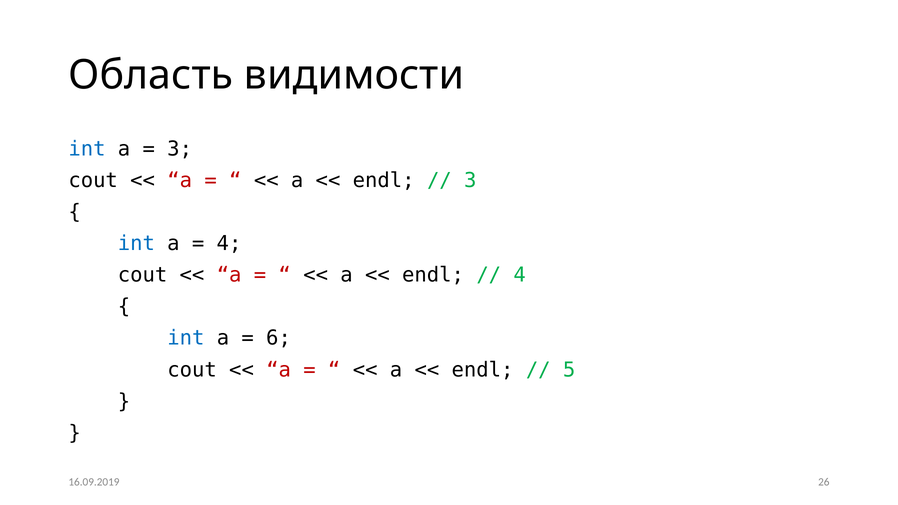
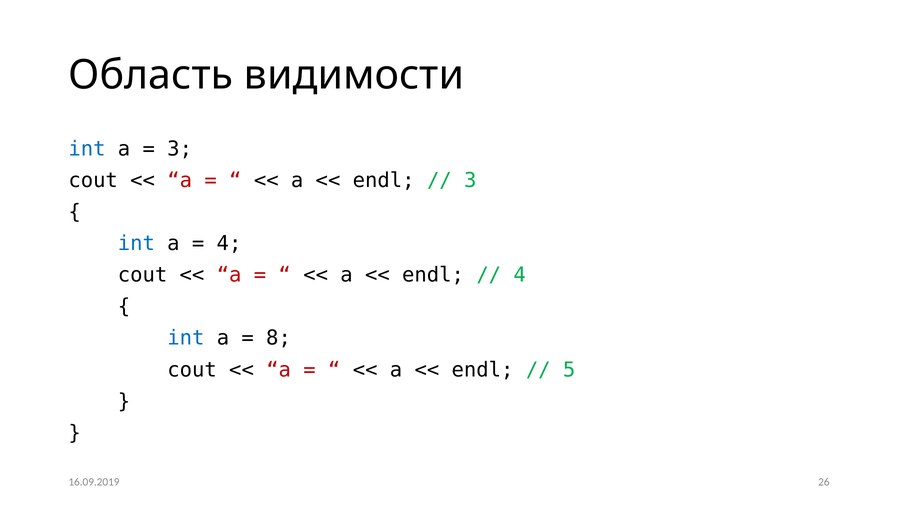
6: 6 -> 8
